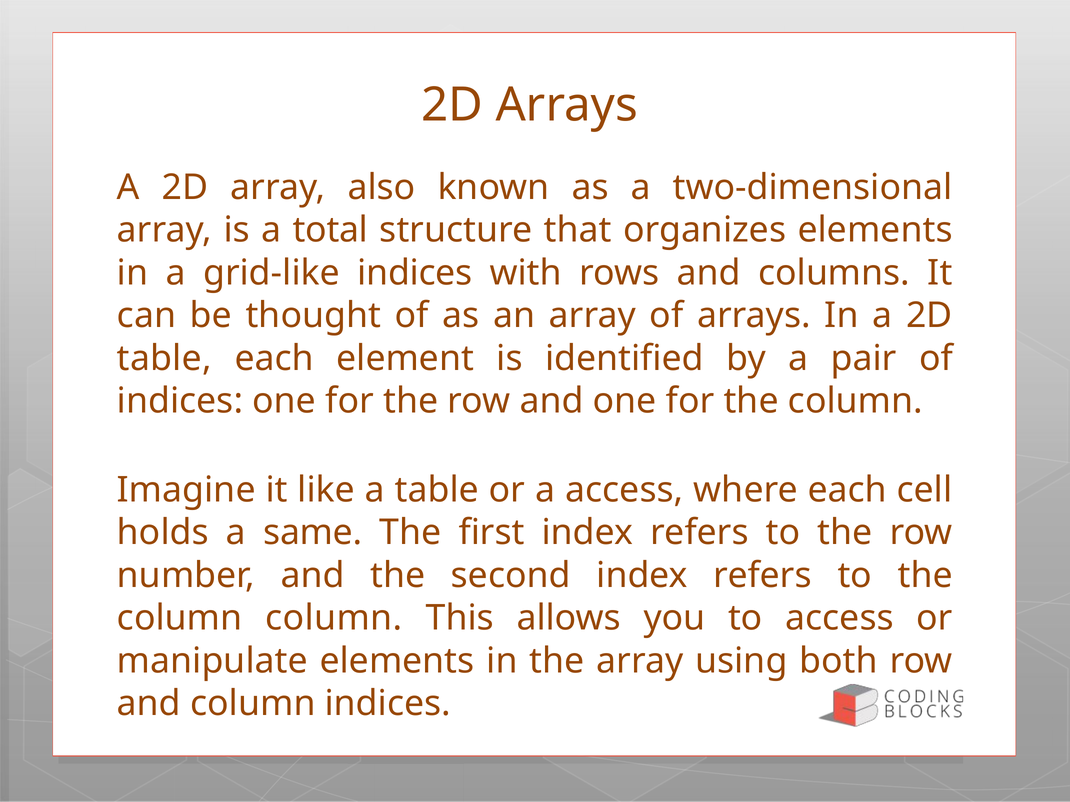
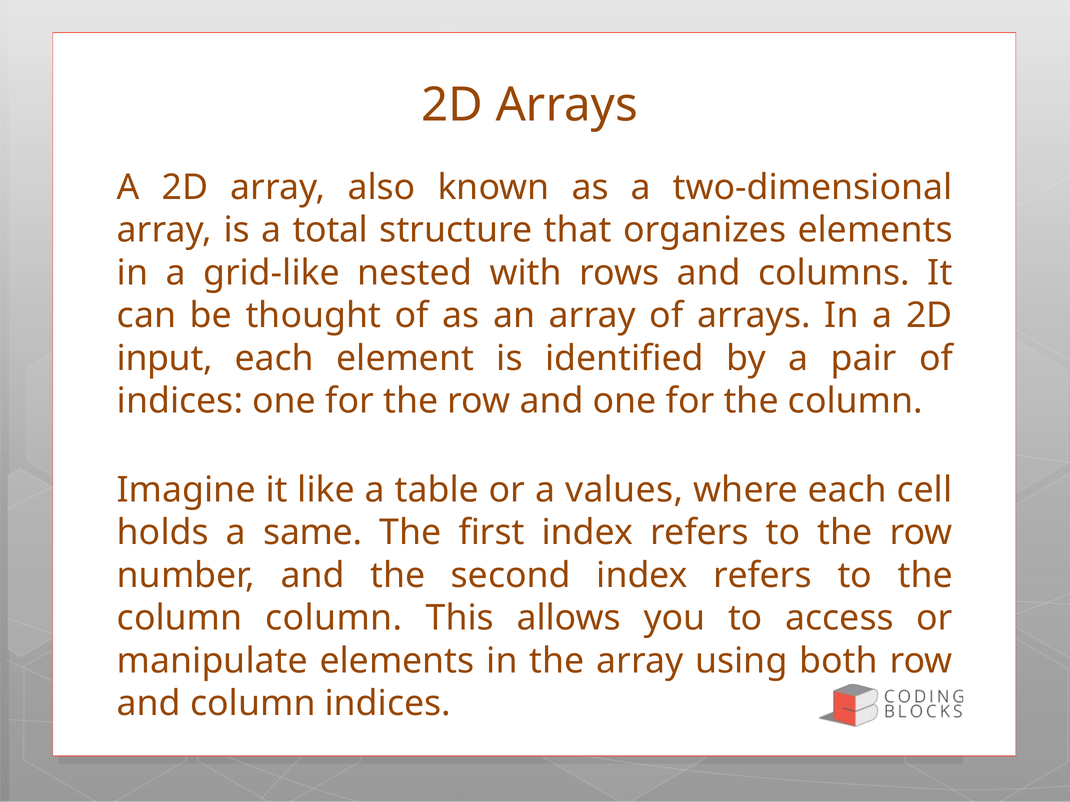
grid-like indices: indices -> nested
table at (164, 359): table -> input
a access: access -> values
